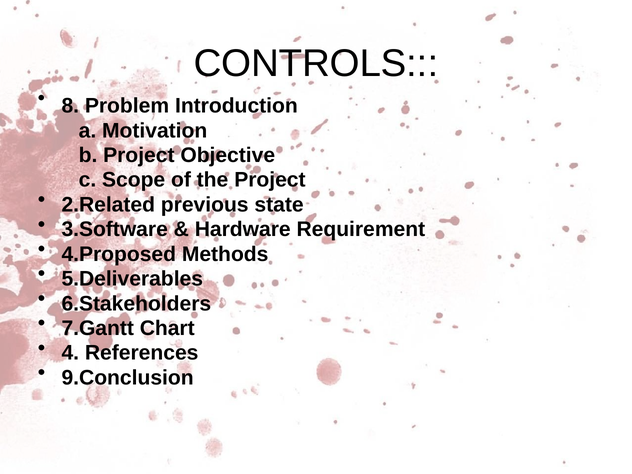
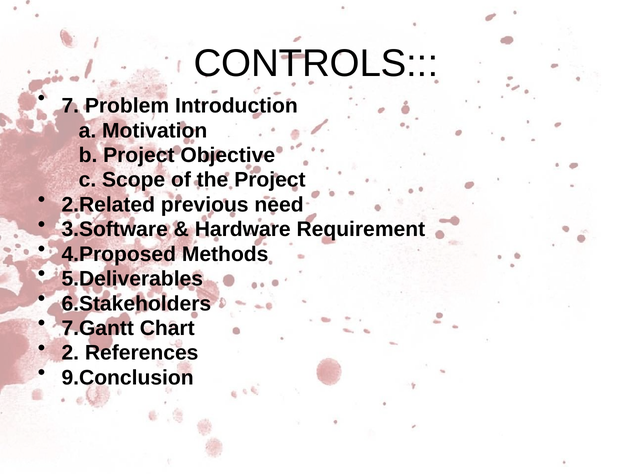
8: 8 -> 7
state: state -> need
4: 4 -> 2
